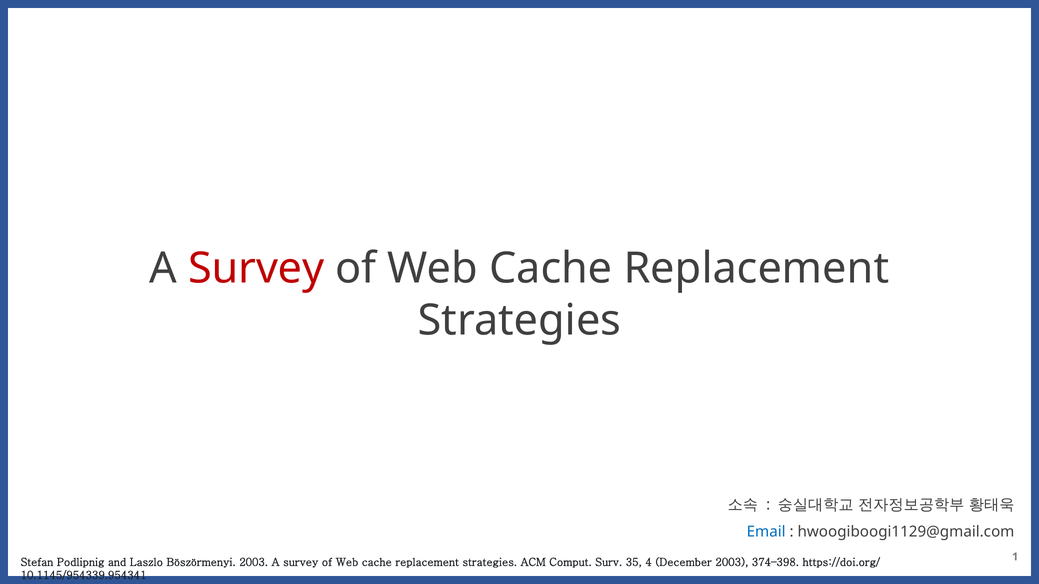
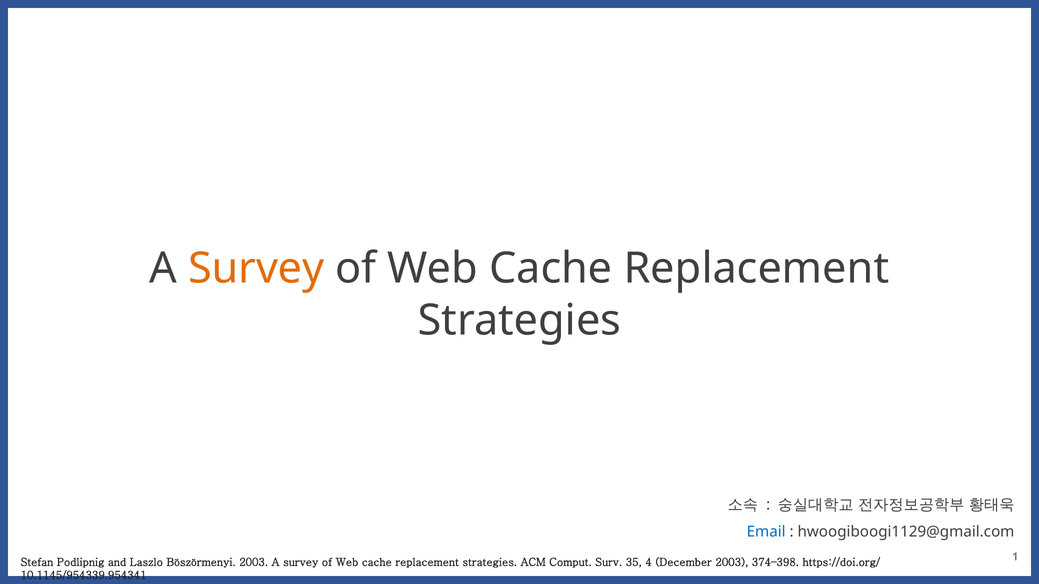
Survey at (256, 269) colour: red -> orange
